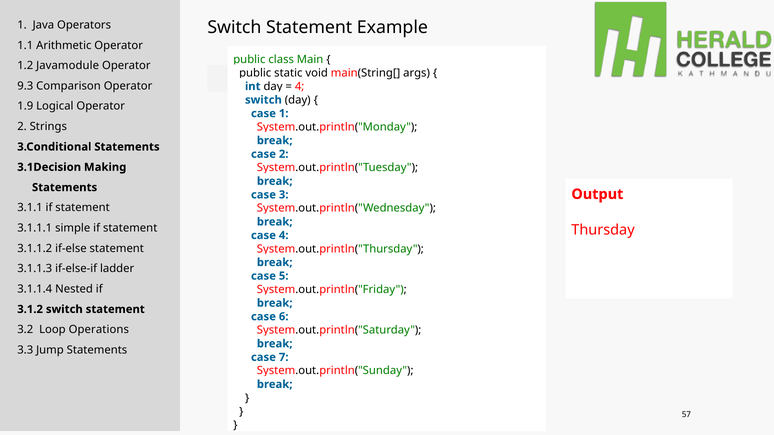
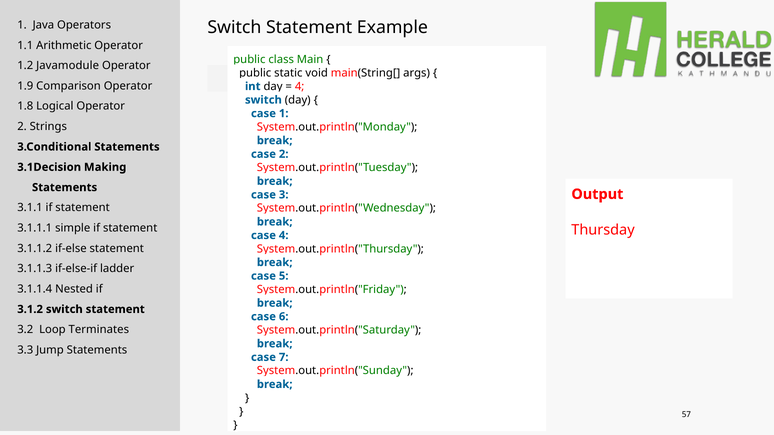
9.3: 9.3 -> 1.9
1.9: 1.9 -> 1.8
Operations: Operations -> Terminates
